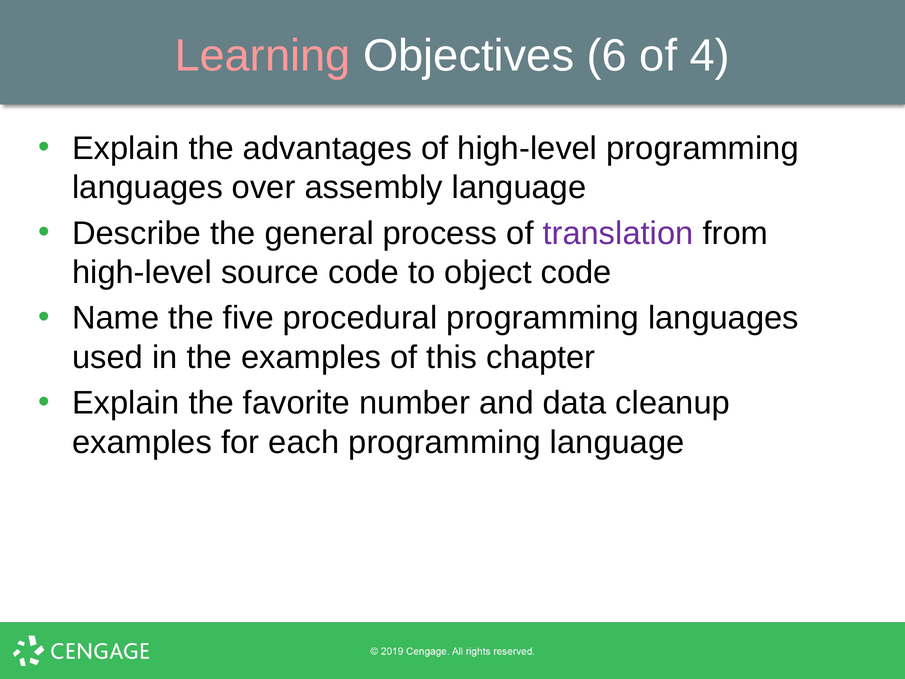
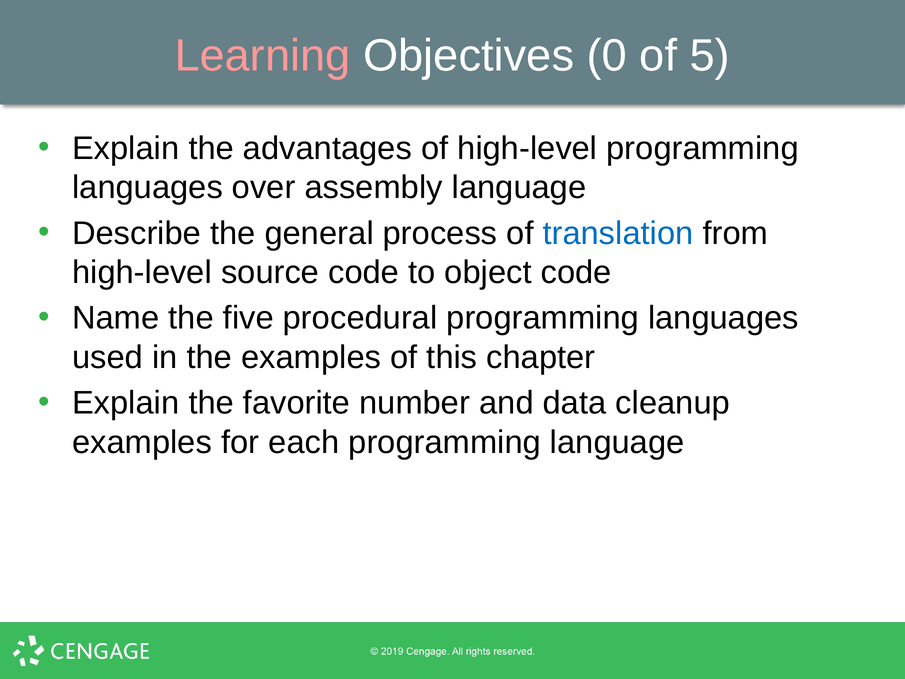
6: 6 -> 0
4: 4 -> 5
translation colour: purple -> blue
